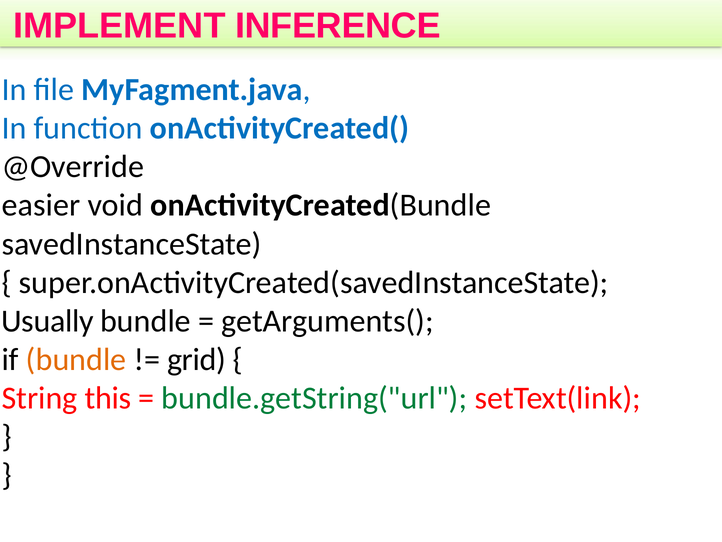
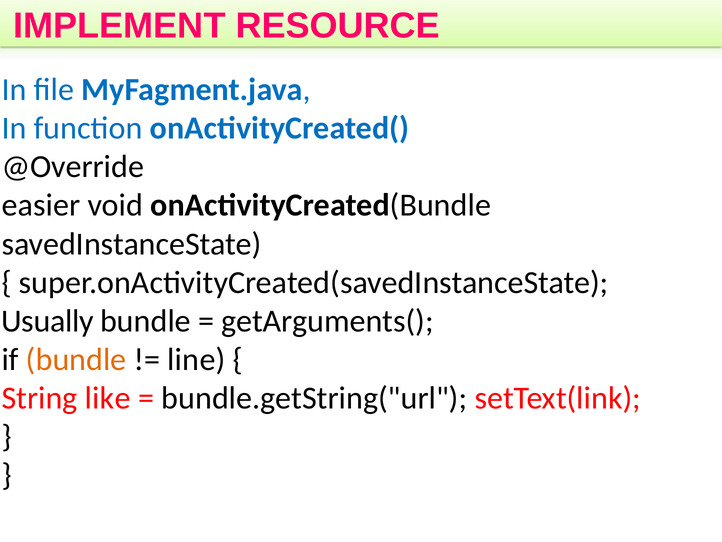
INFERENCE: INFERENCE -> RESOURCE
grid: grid -> line
this: this -> like
bundle.getString("url colour: green -> black
